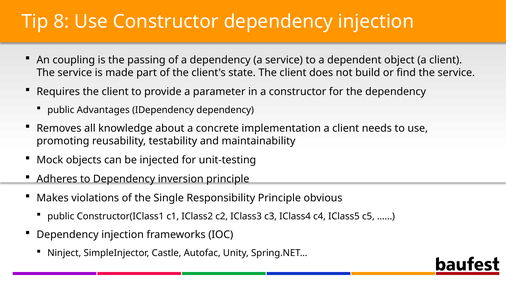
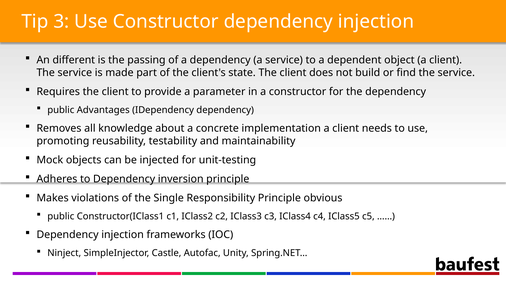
8: 8 -> 3
coupling: coupling -> different
